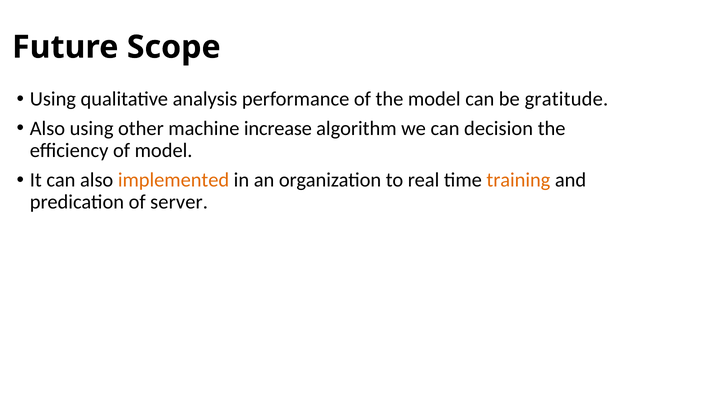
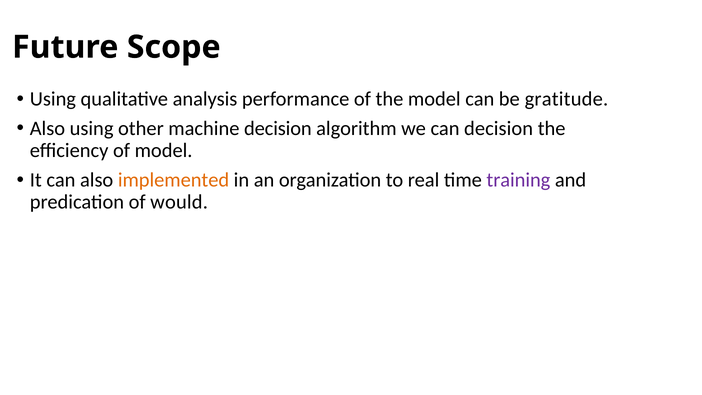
machine increase: increase -> decision
training colour: orange -> purple
server: server -> would
